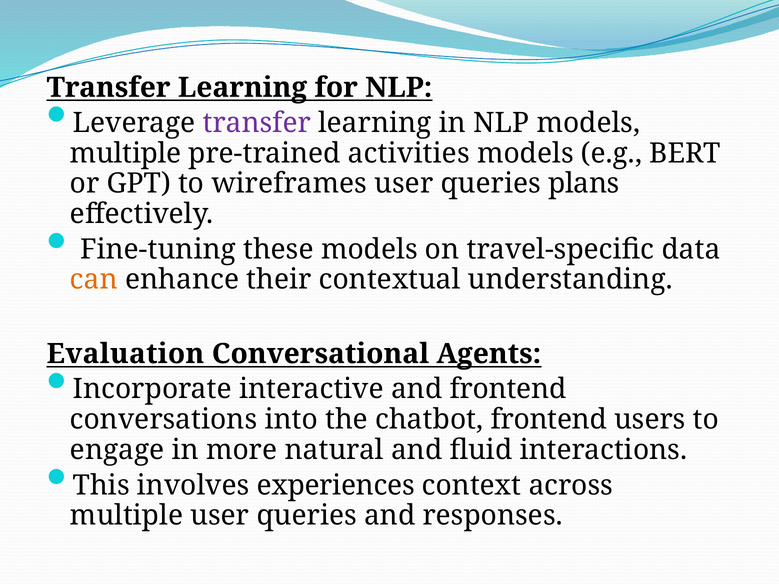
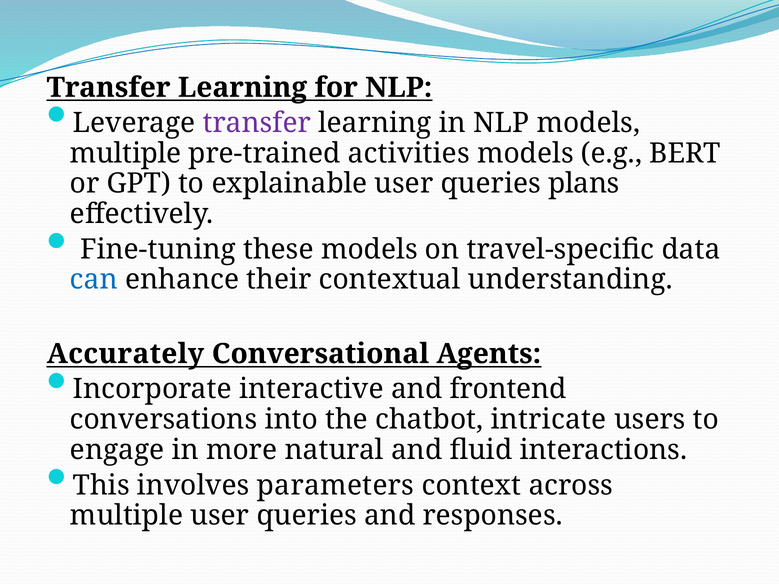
wireframes: wireframes -> explainable
can colour: orange -> blue
Evaluation: Evaluation -> Accurately
chatbot frontend: frontend -> intricate
experiences: experiences -> parameters
